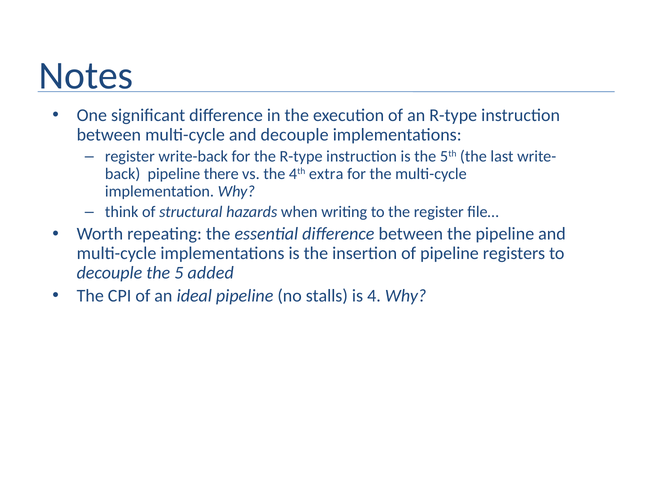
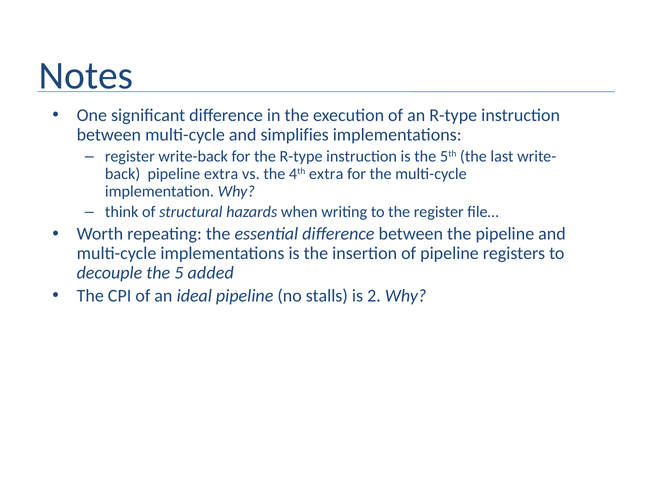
and decouple: decouple -> simplifies
pipeline there: there -> extra
4: 4 -> 2
